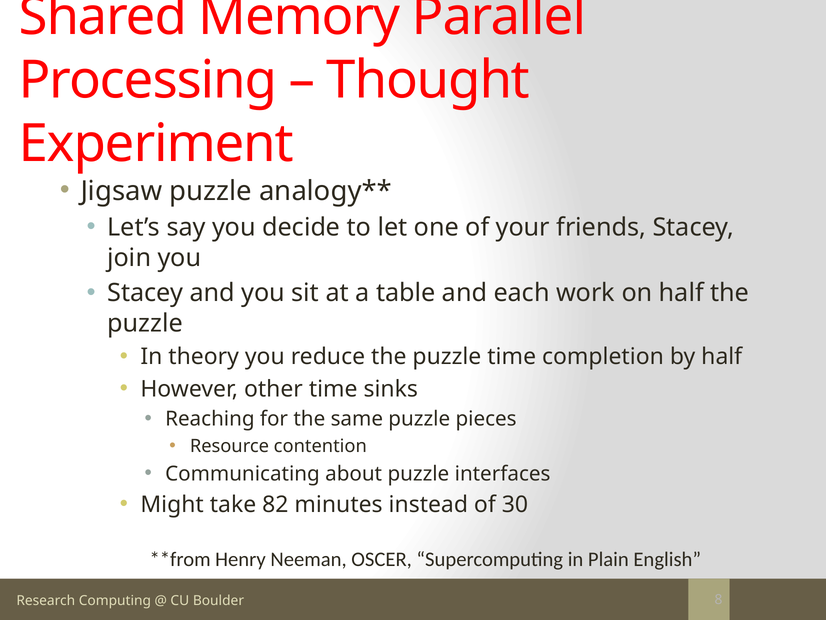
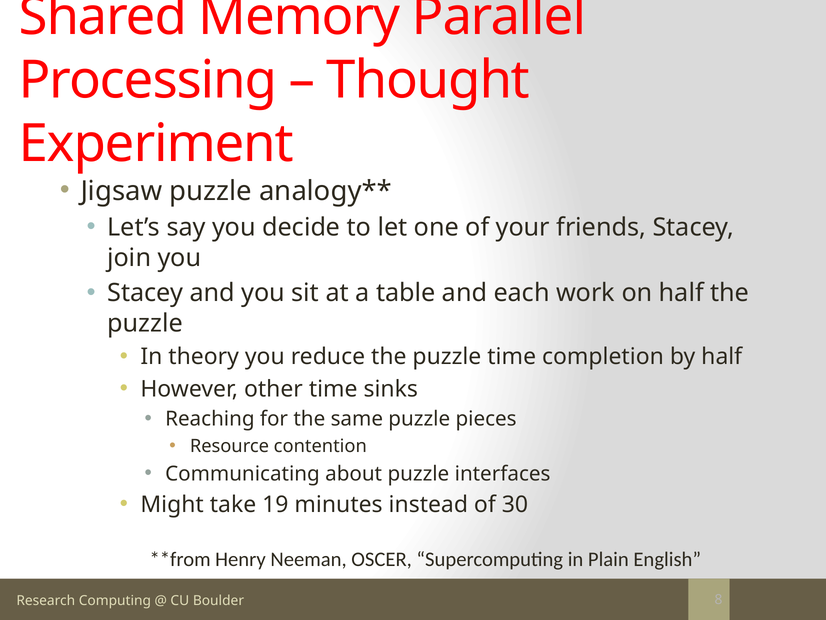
82: 82 -> 19
